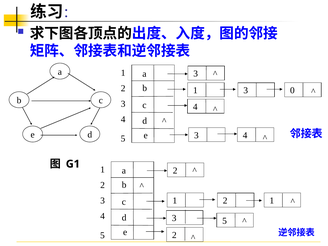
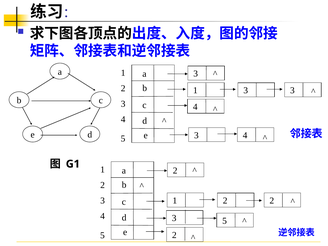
3 0: 0 -> 3
1 at (272, 201): 1 -> 2
